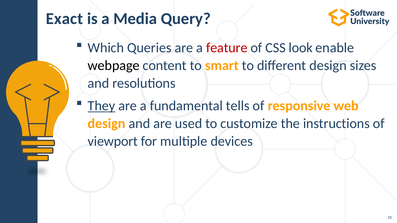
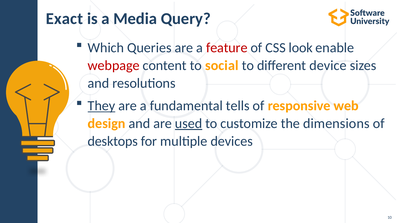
webpage colour: black -> red
smart: smart -> social
different design: design -> device
used underline: none -> present
instructions: instructions -> dimensions
viewport: viewport -> desktops
